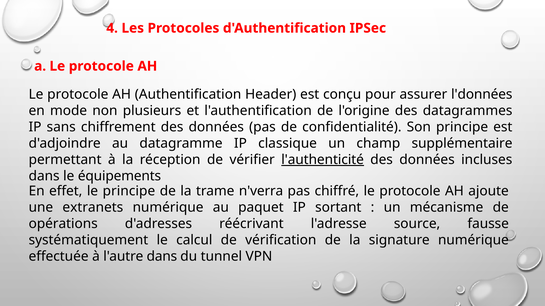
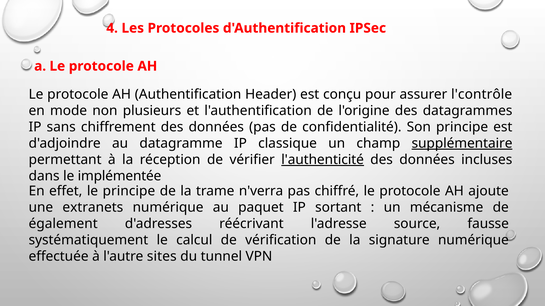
l'données: l'données -> l'contrôle
supplémentaire underline: none -> present
équipements: équipements -> implémentée
opérations: opérations -> également
l'autre dans: dans -> sites
